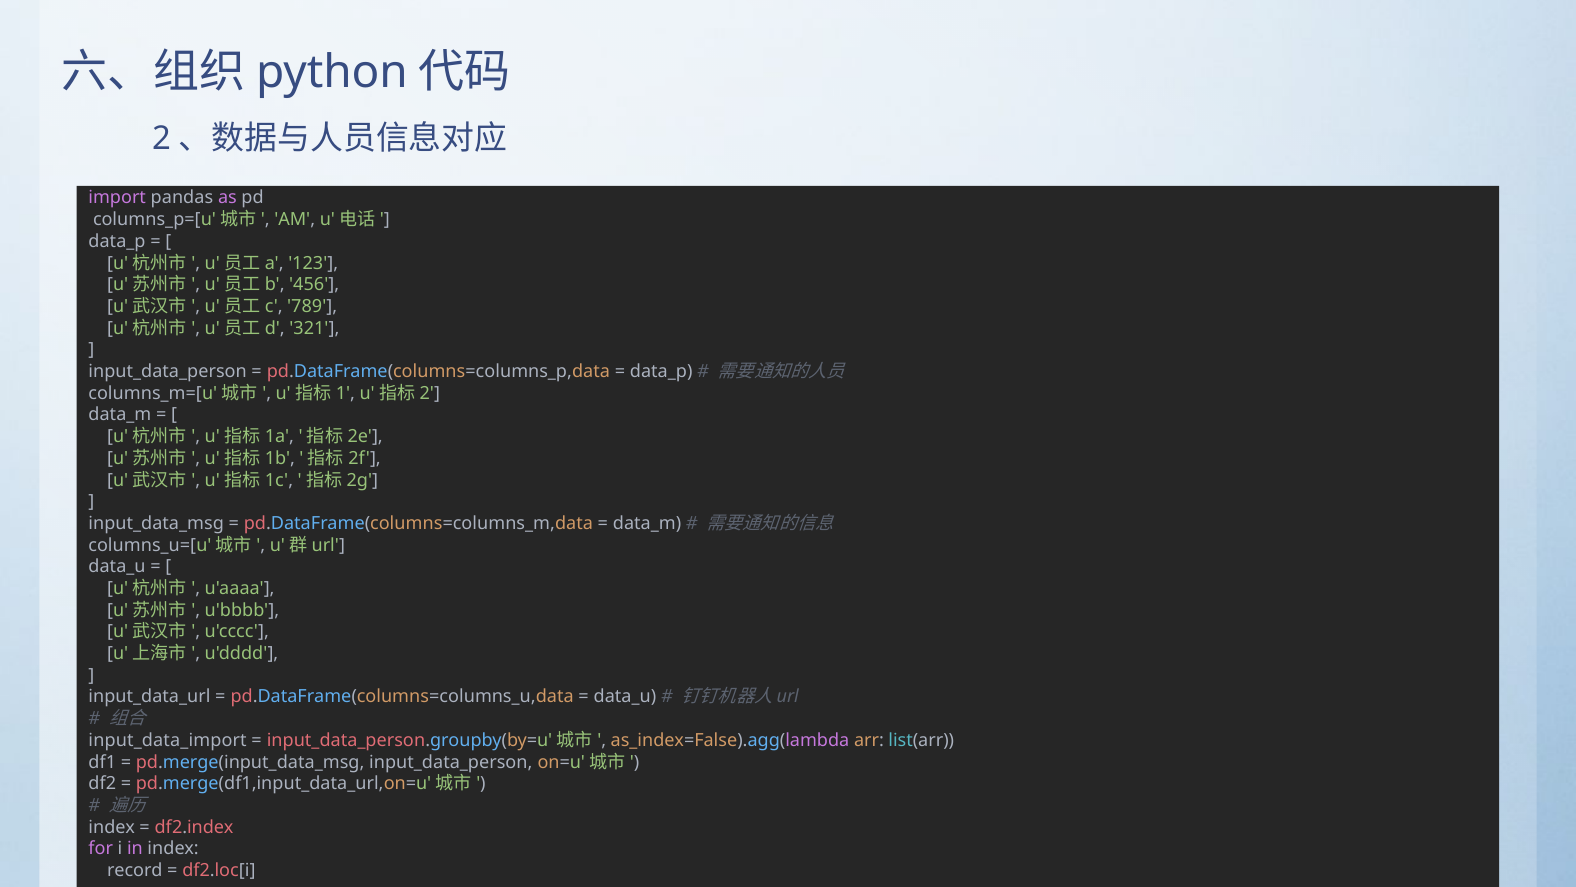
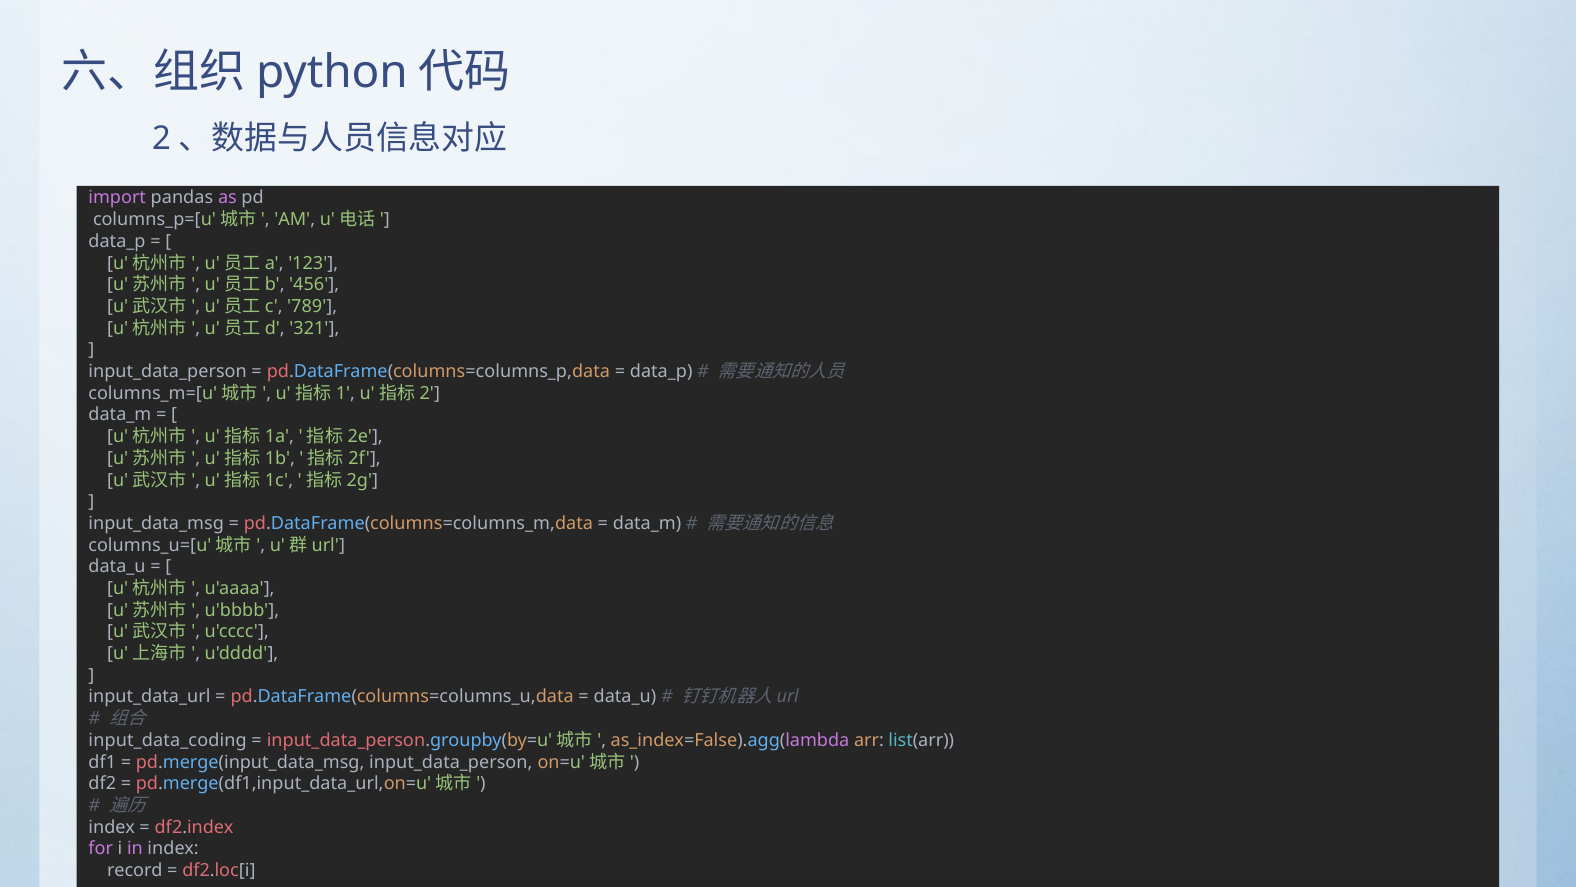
input_data_import: input_data_import -> input_data_coding
